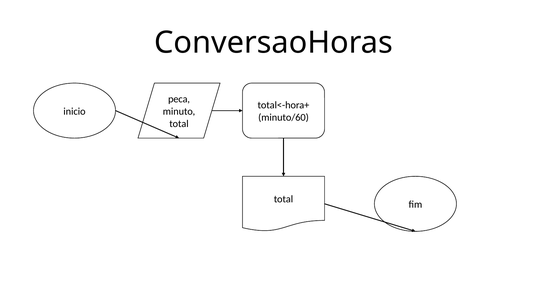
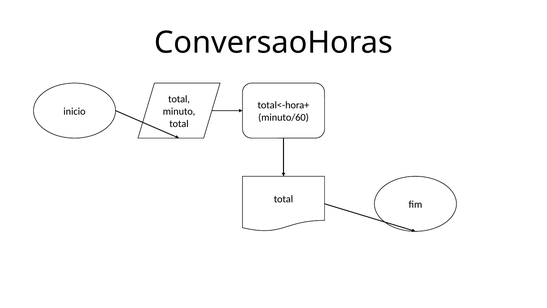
peca at (179, 99): peca -> total
